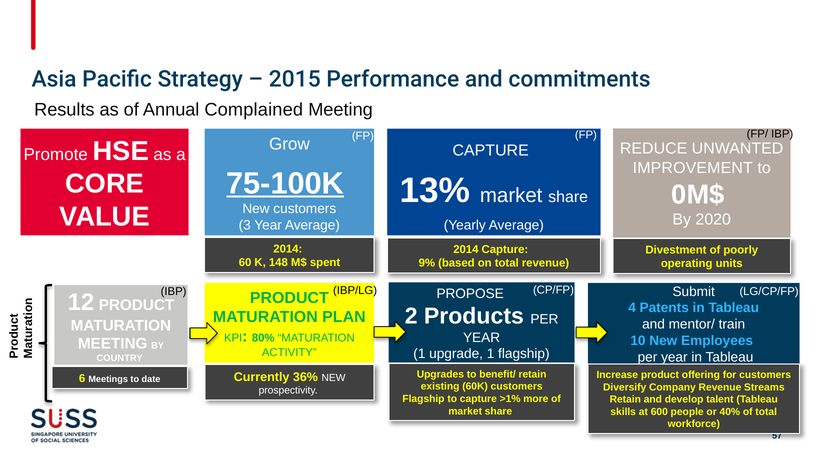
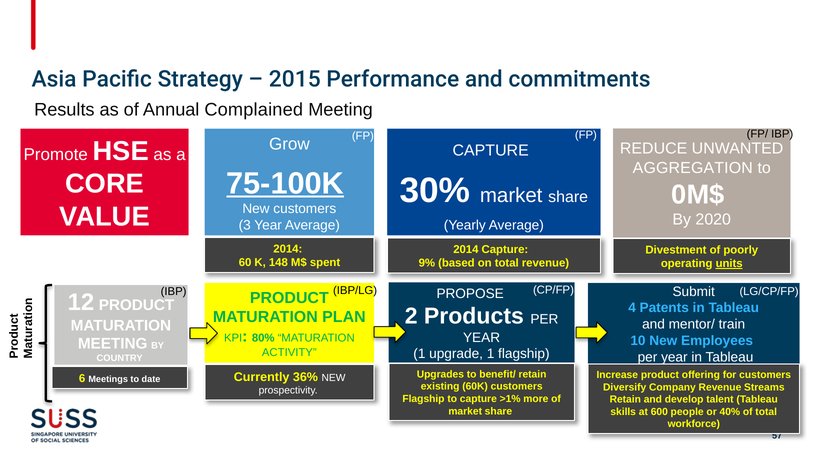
IMPROVEMENT: IMPROVEMENT -> AGGREGATION
13%: 13% -> 30%
units underline: none -> present
